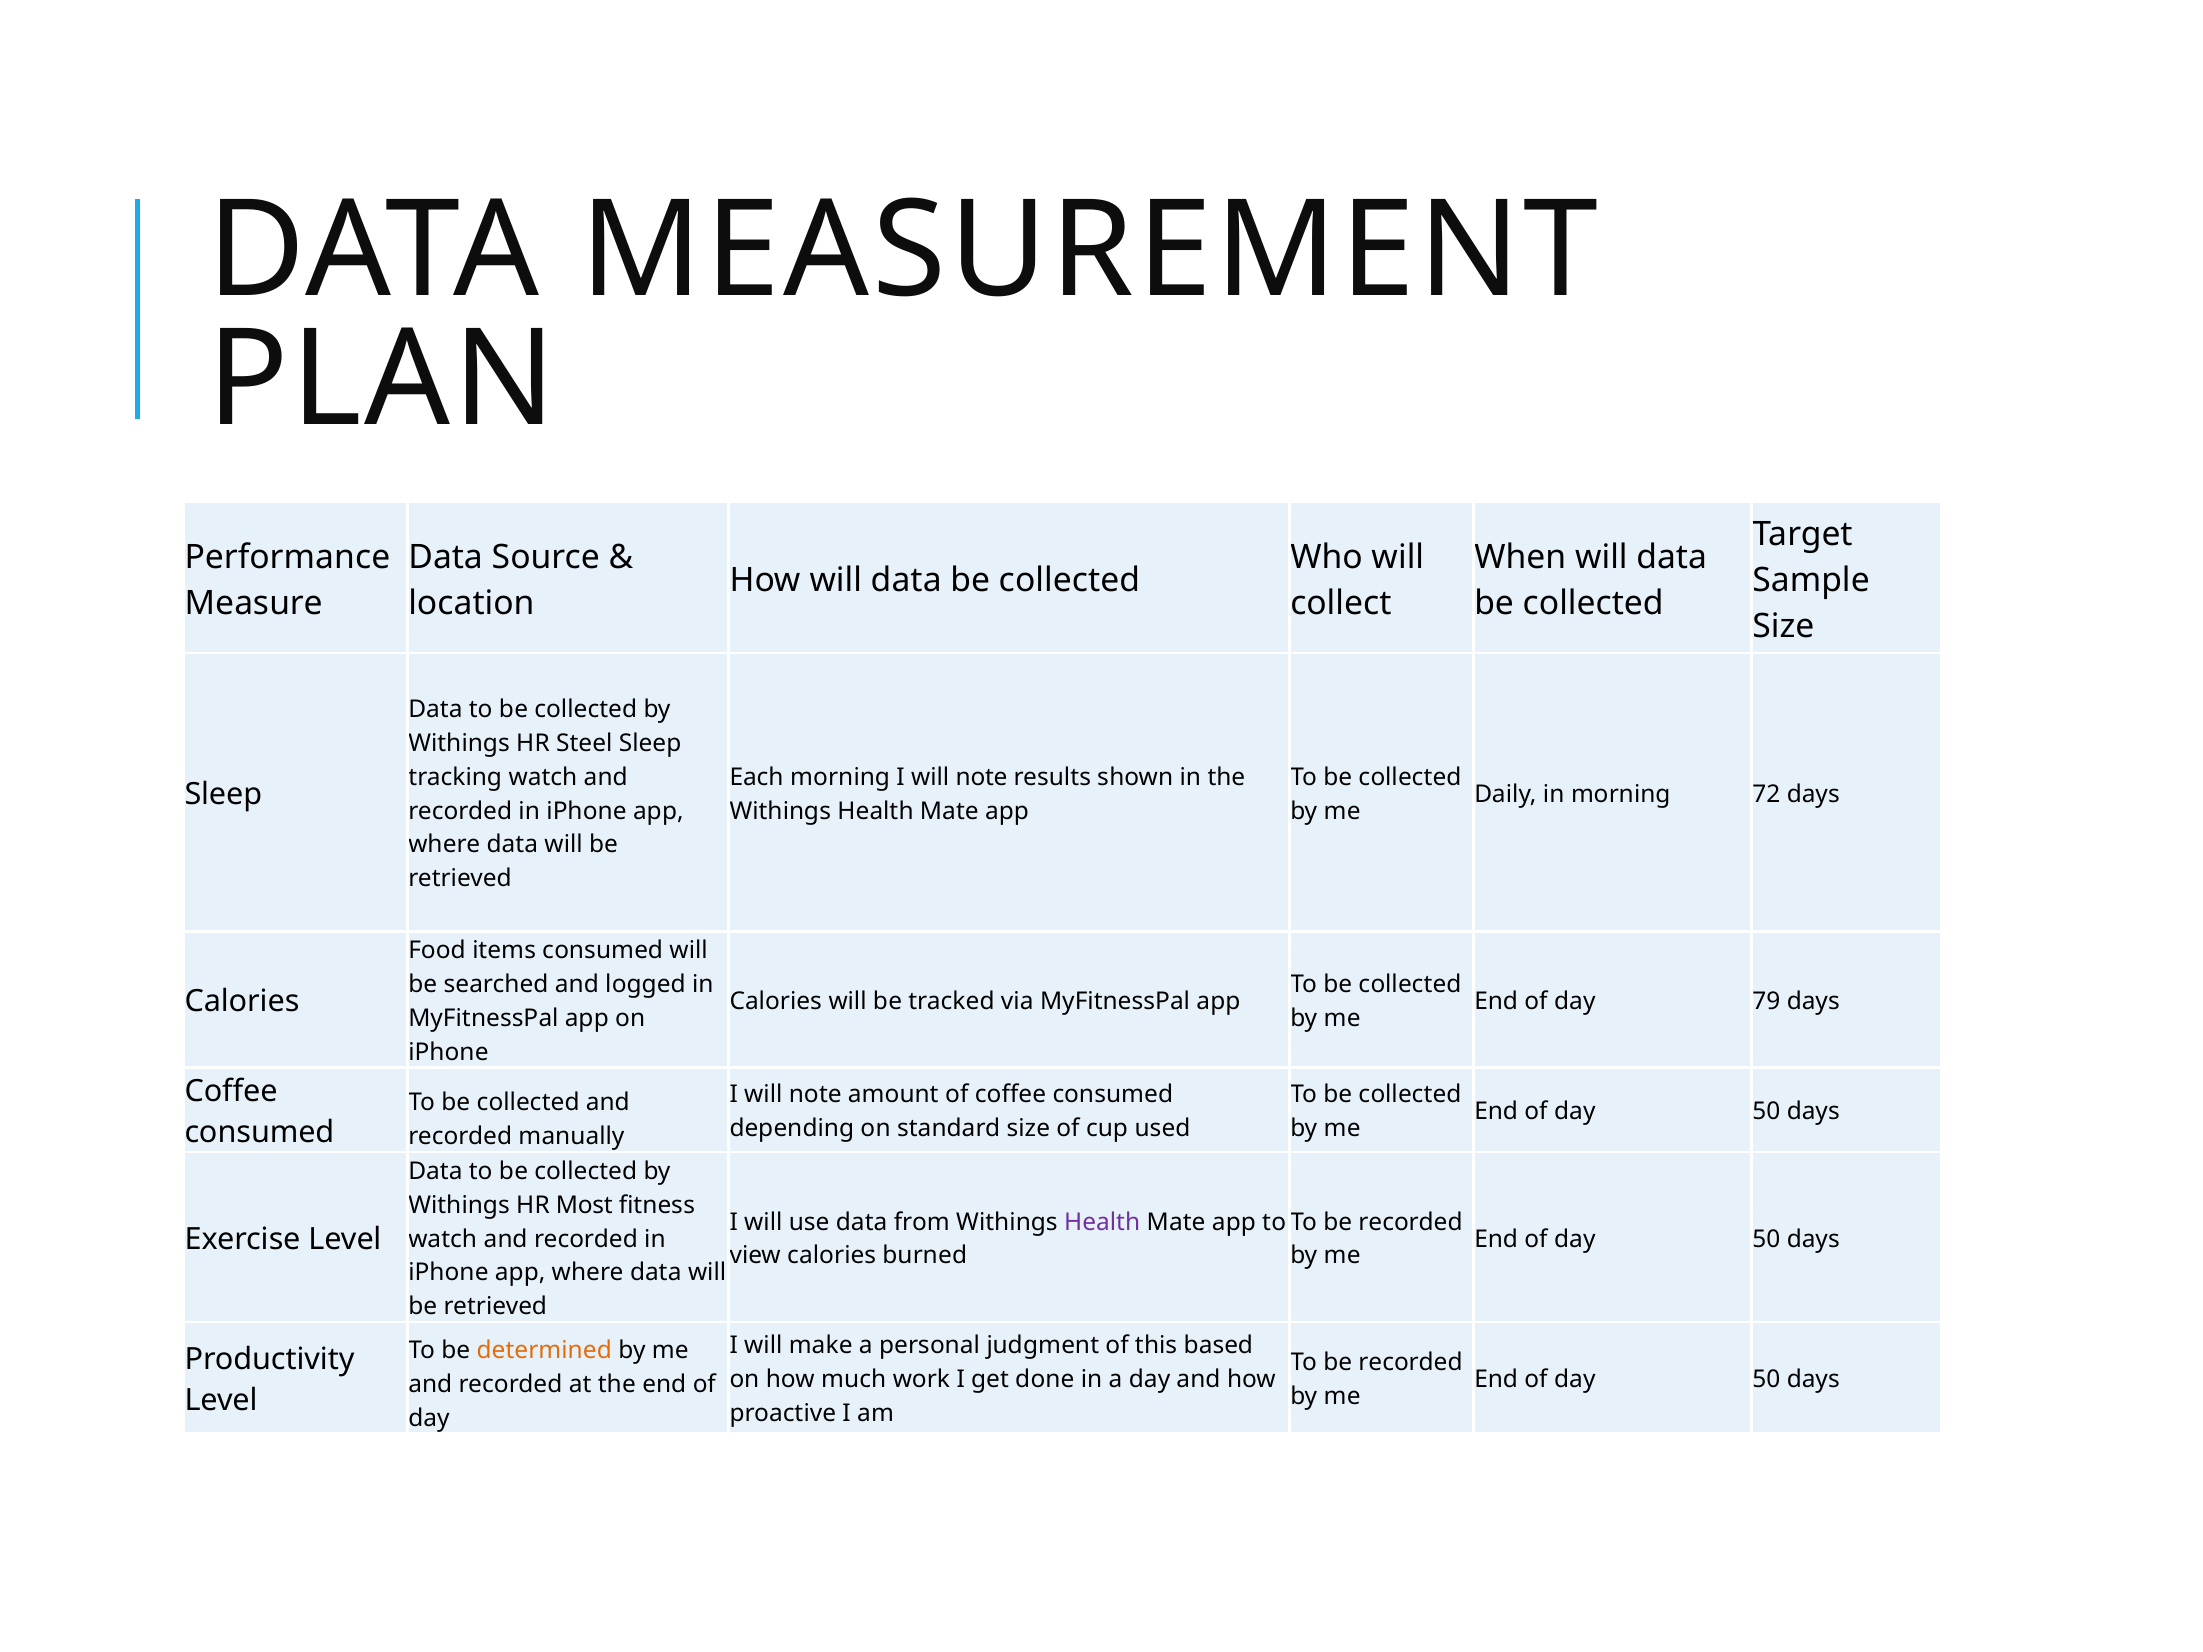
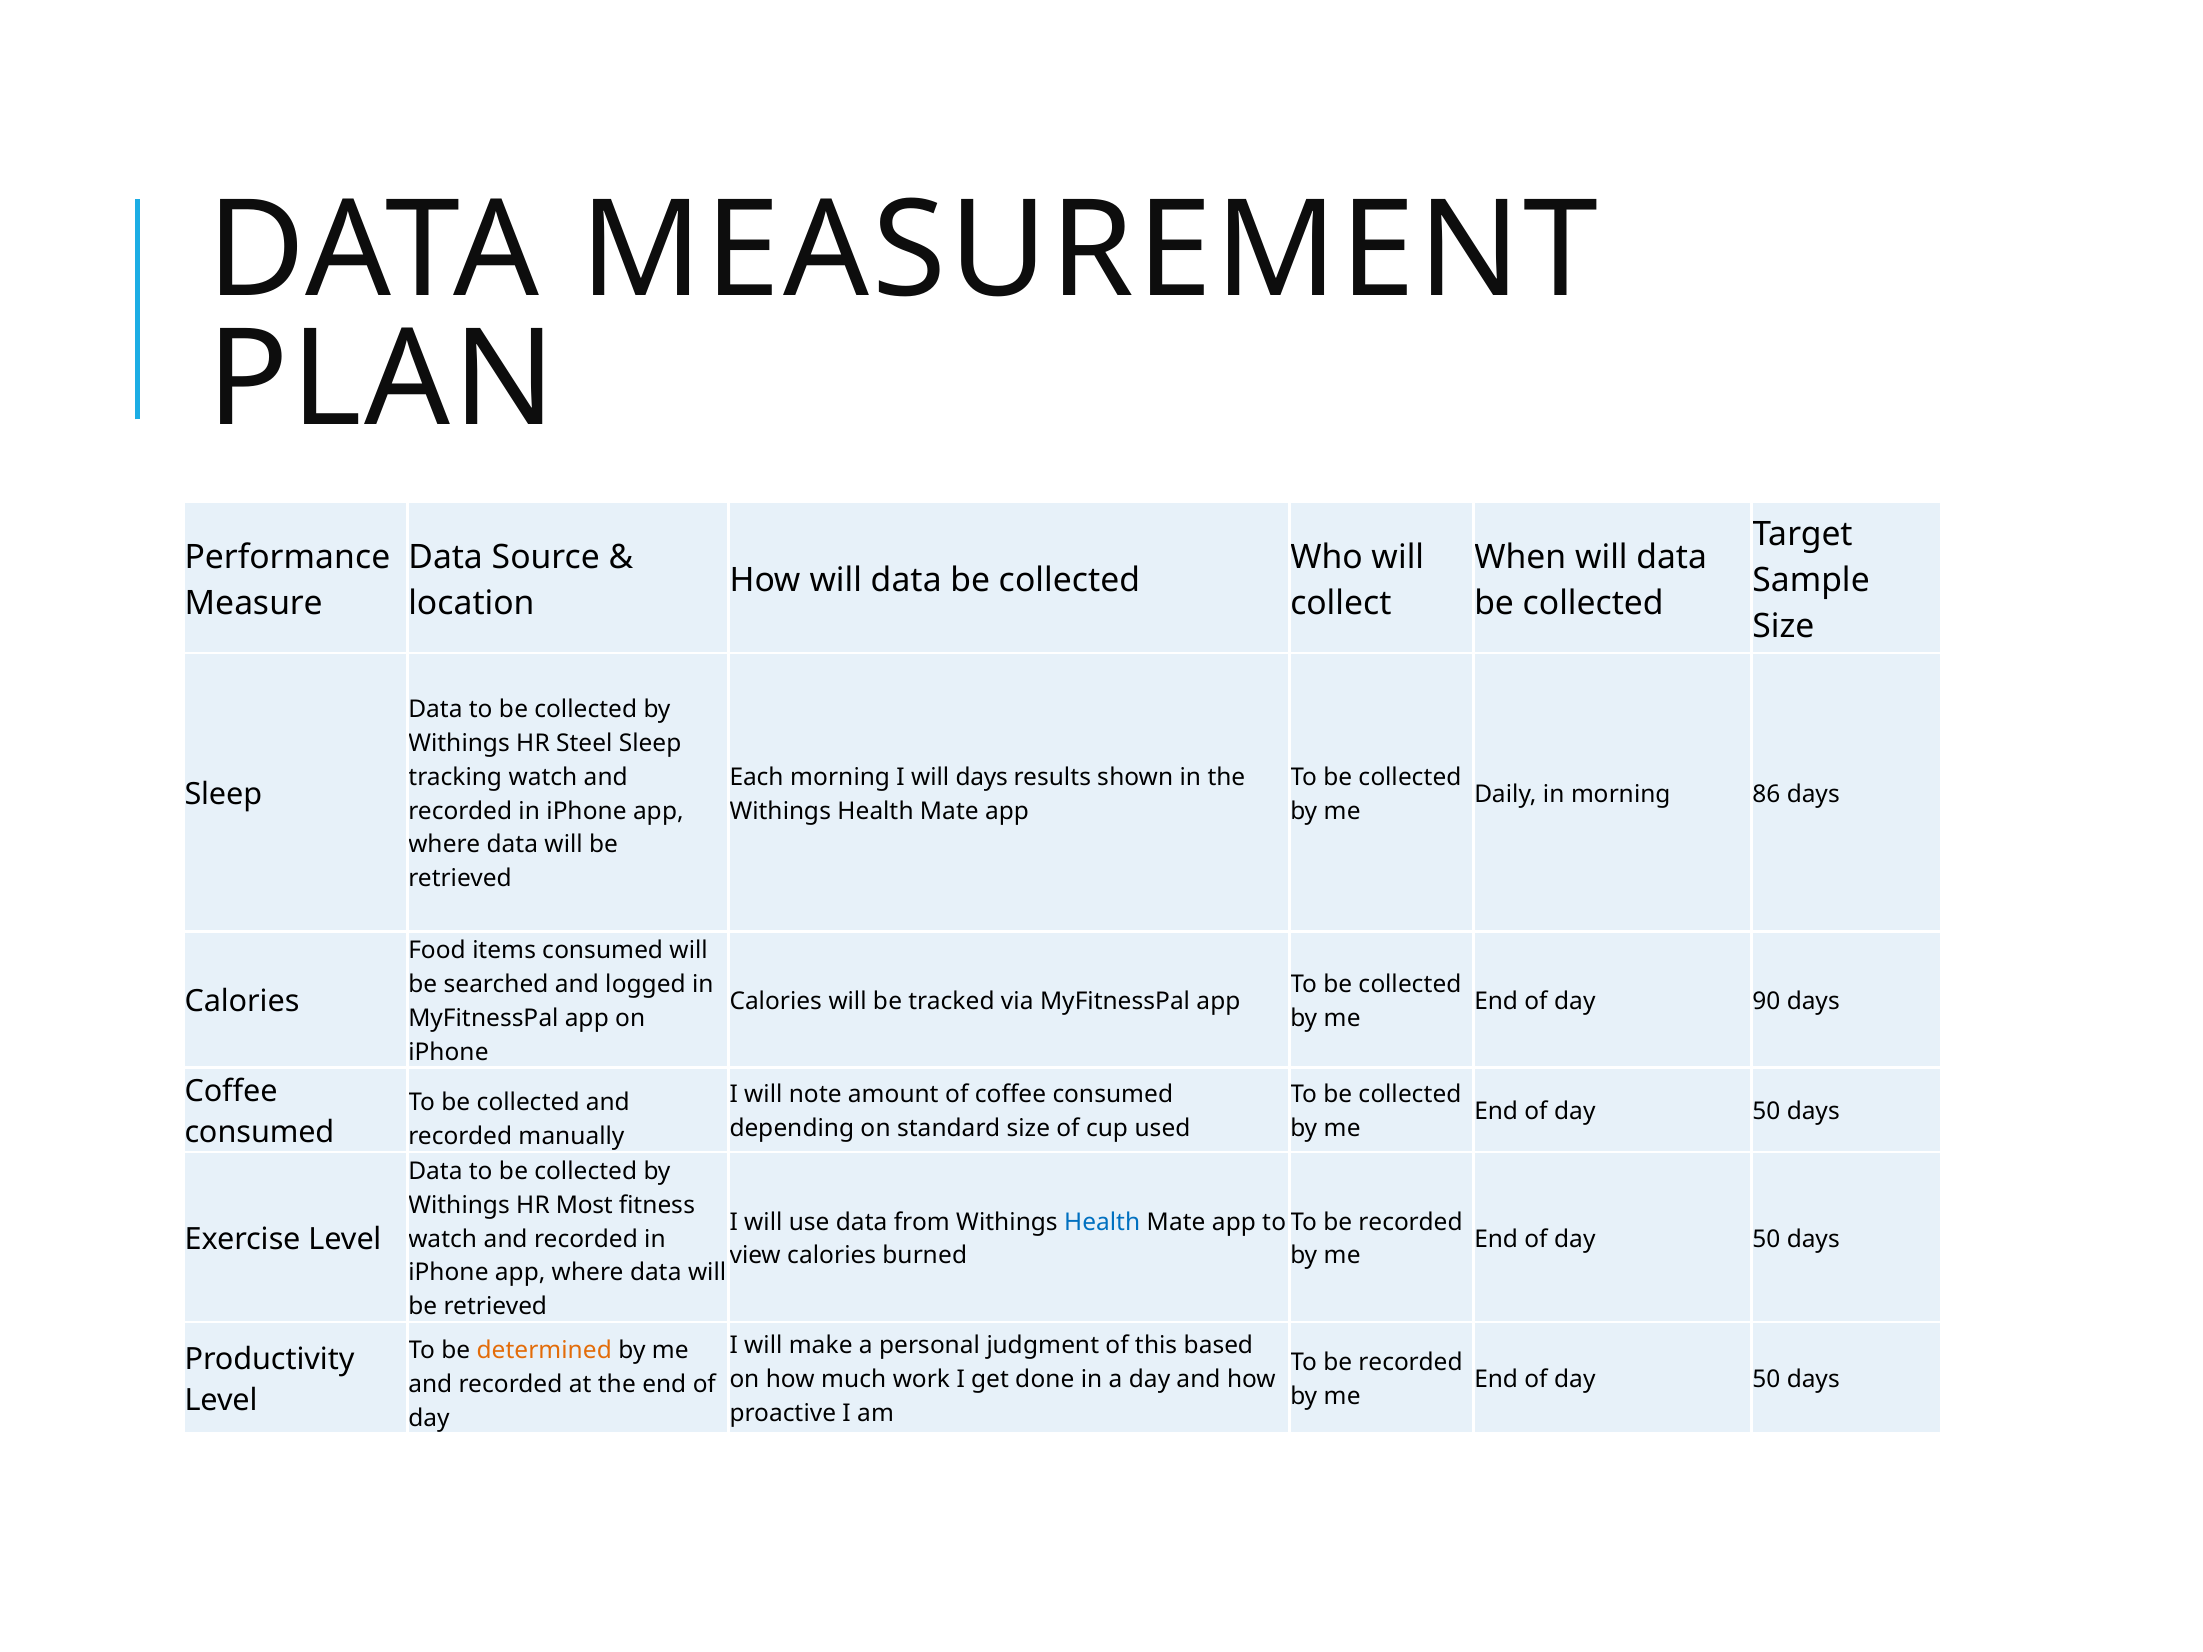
morning I will note: note -> days
72: 72 -> 86
79: 79 -> 90
Health at (1102, 1222) colour: purple -> blue
